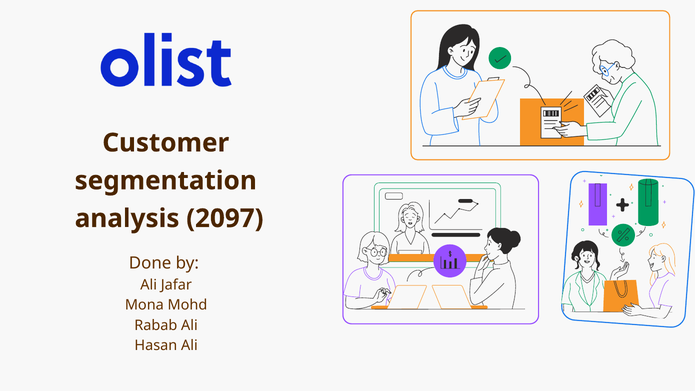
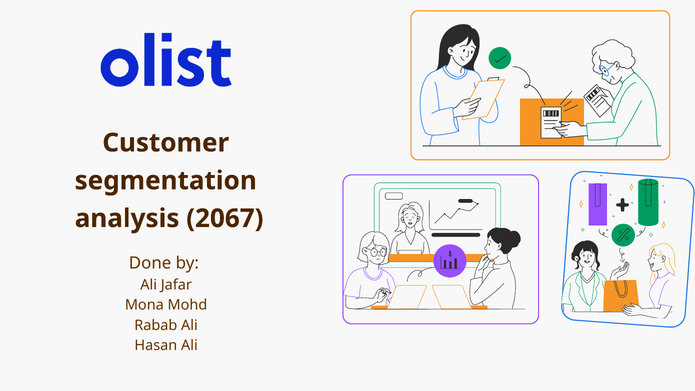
2097: 2097 -> 2067
